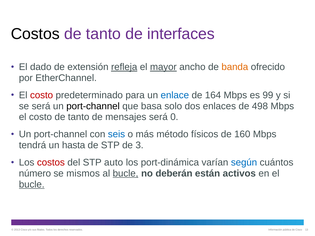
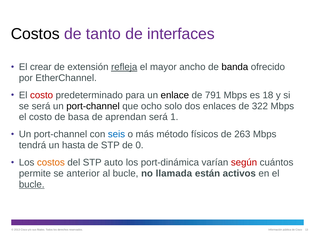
dado: dado -> crear
mayor underline: present -> none
banda colour: orange -> black
enlace colour: blue -> black
164: 164 -> 791
99: 99 -> 18
basa: basa -> ocho
498: 498 -> 322
costo de tanto: tanto -> basa
mensajes: mensajes -> aprendan
0: 0 -> 1
160: 160 -> 263
3: 3 -> 0
costos at (51, 163) colour: red -> orange
según colour: blue -> red
número: número -> permite
mismos: mismos -> anterior
bucle at (126, 174) underline: present -> none
deberán: deberán -> llamada
